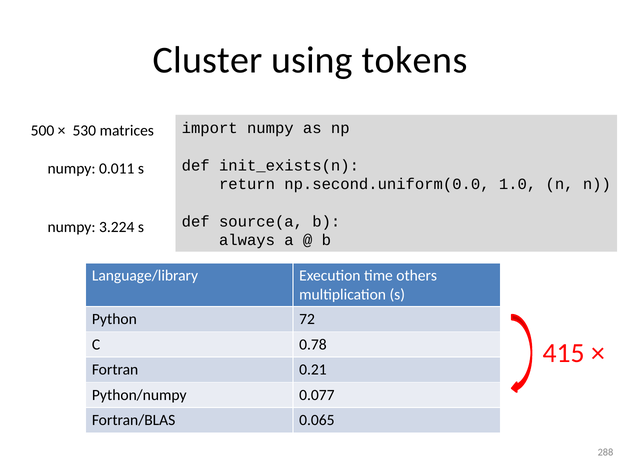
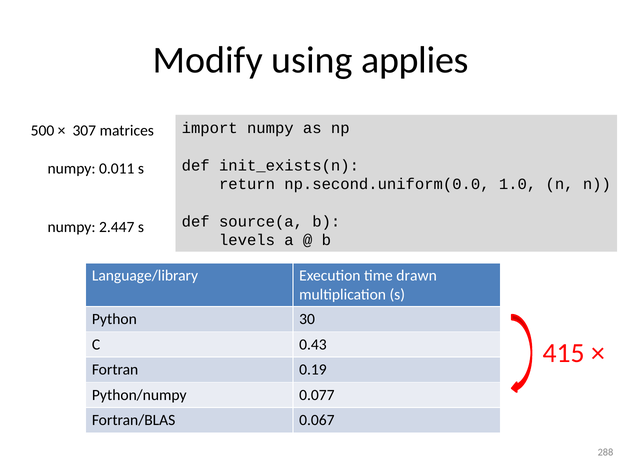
Cluster: Cluster -> Modify
tokens: tokens -> applies
530: 530 -> 307
3.224: 3.224 -> 2.447
always: always -> levels
others: others -> drawn
72: 72 -> 30
0.78: 0.78 -> 0.43
0.21: 0.21 -> 0.19
0.065: 0.065 -> 0.067
